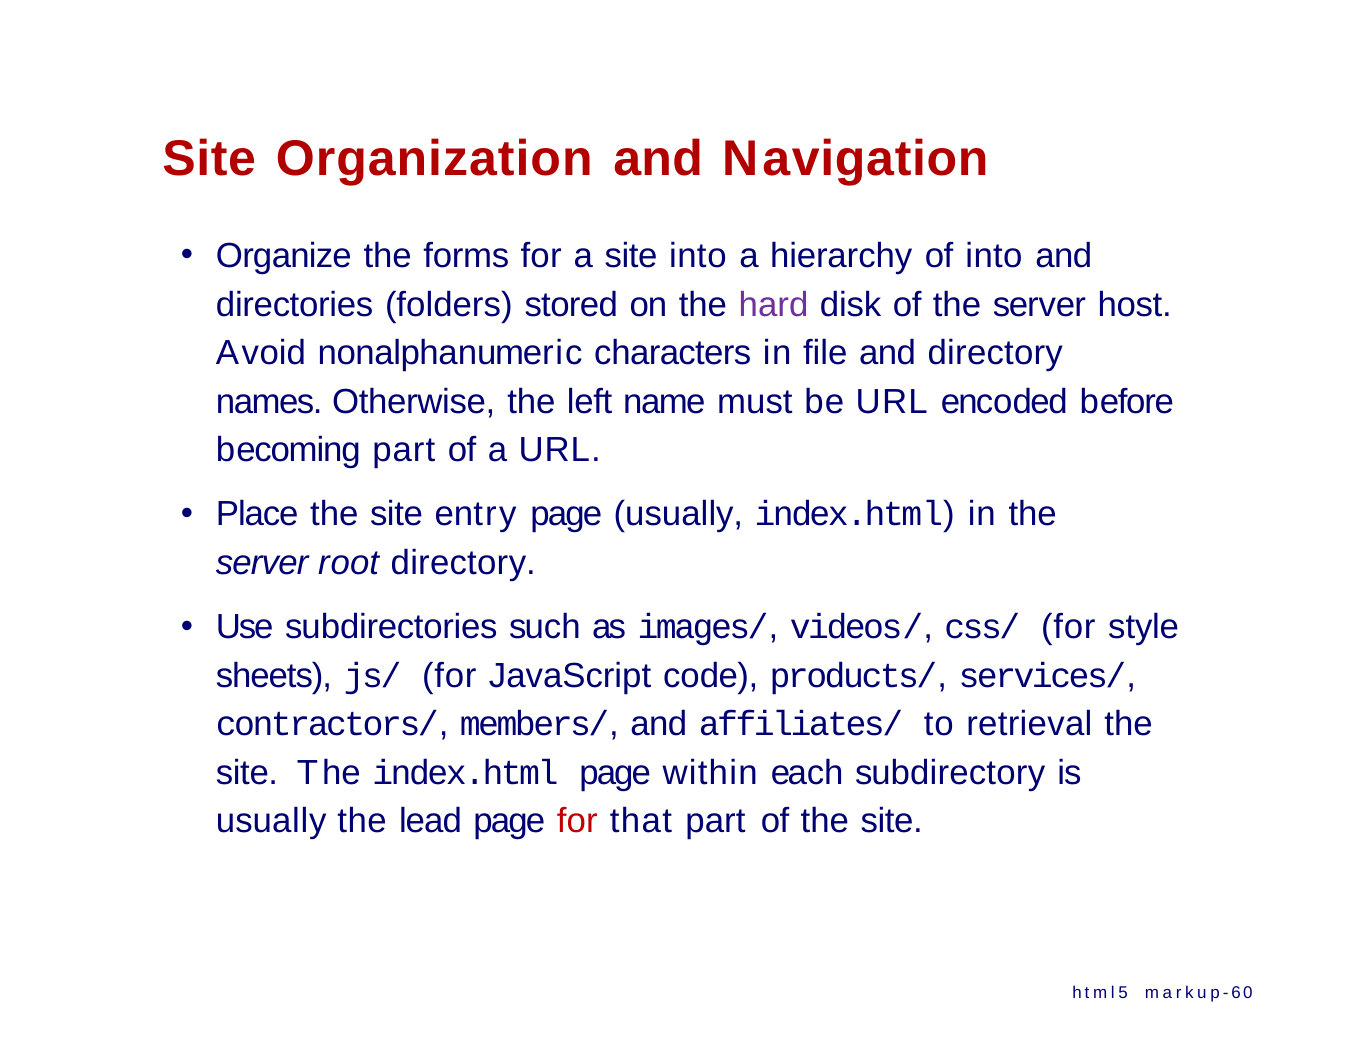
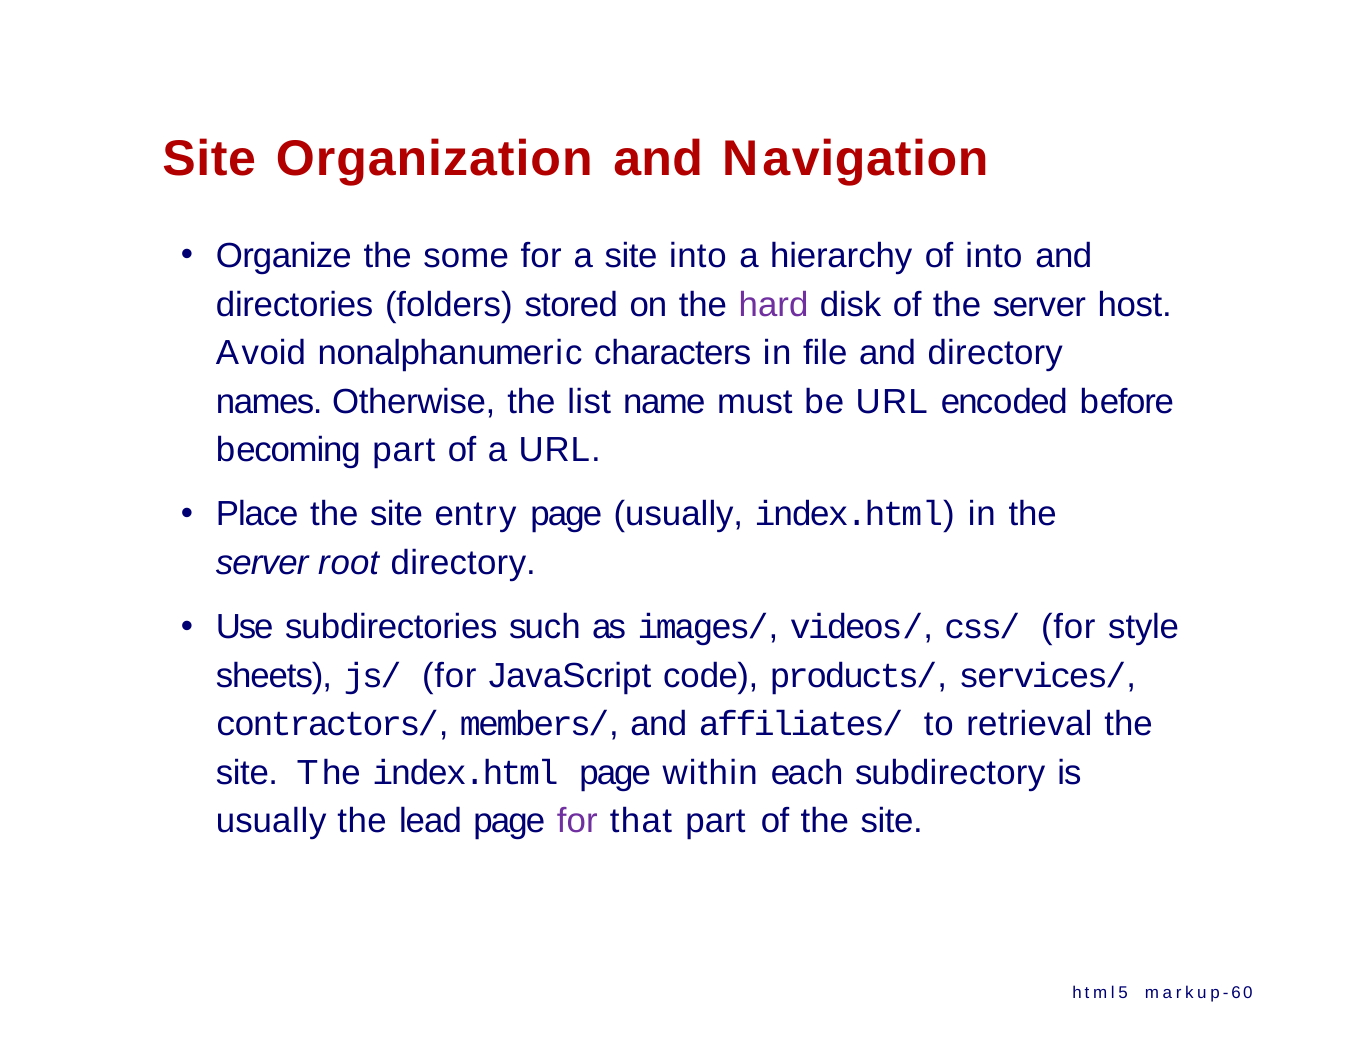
forms: forms -> some
left: left -> list
for at (577, 821) colour: red -> purple
